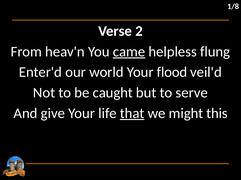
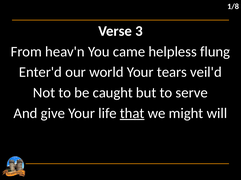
2: 2 -> 3
came underline: present -> none
flood: flood -> tears
this: this -> will
